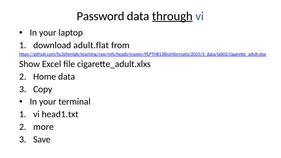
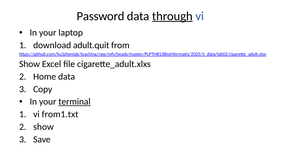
adult.flat: adult.flat -> adult.quit
terminal underline: none -> present
head1.txt: head1.txt -> from1.txt
more at (43, 127): more -> show
